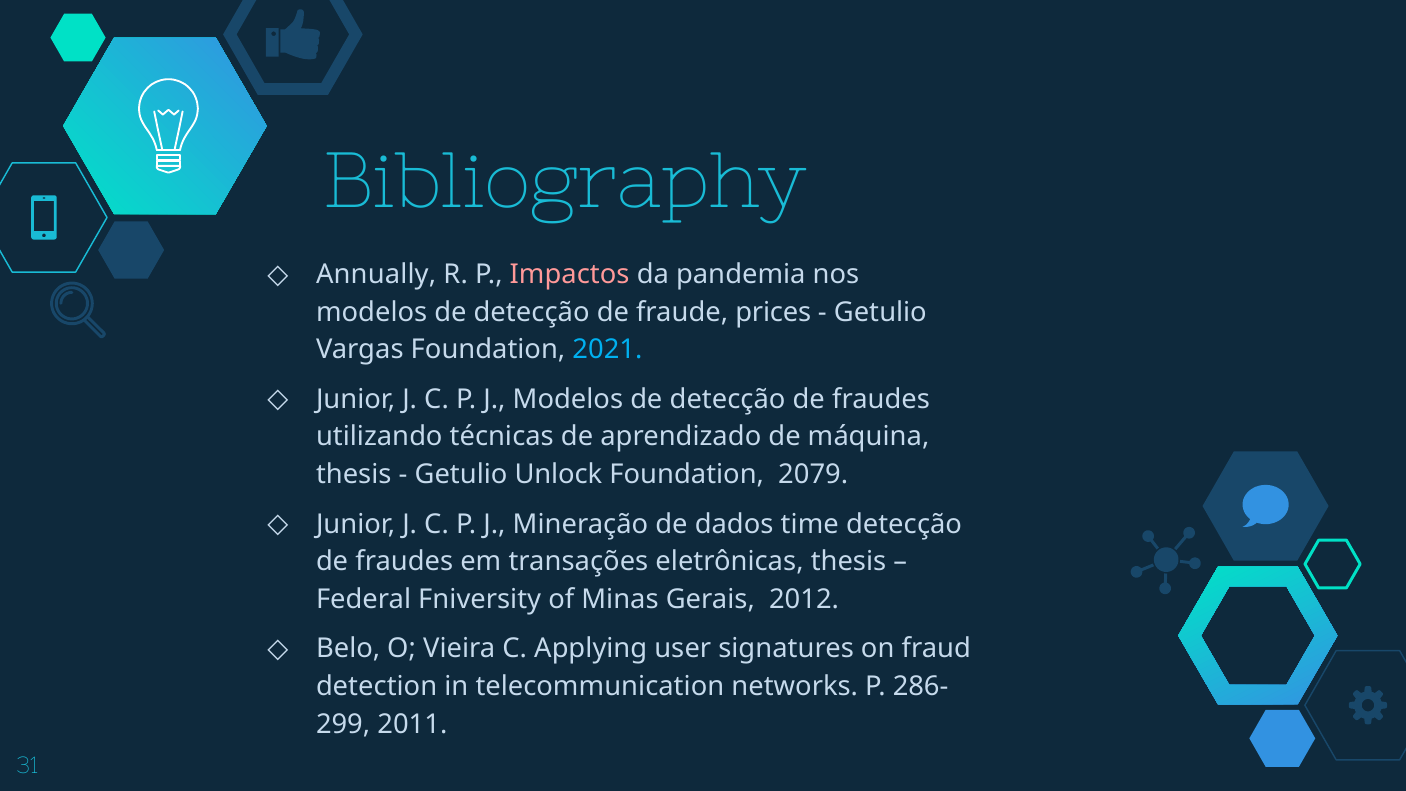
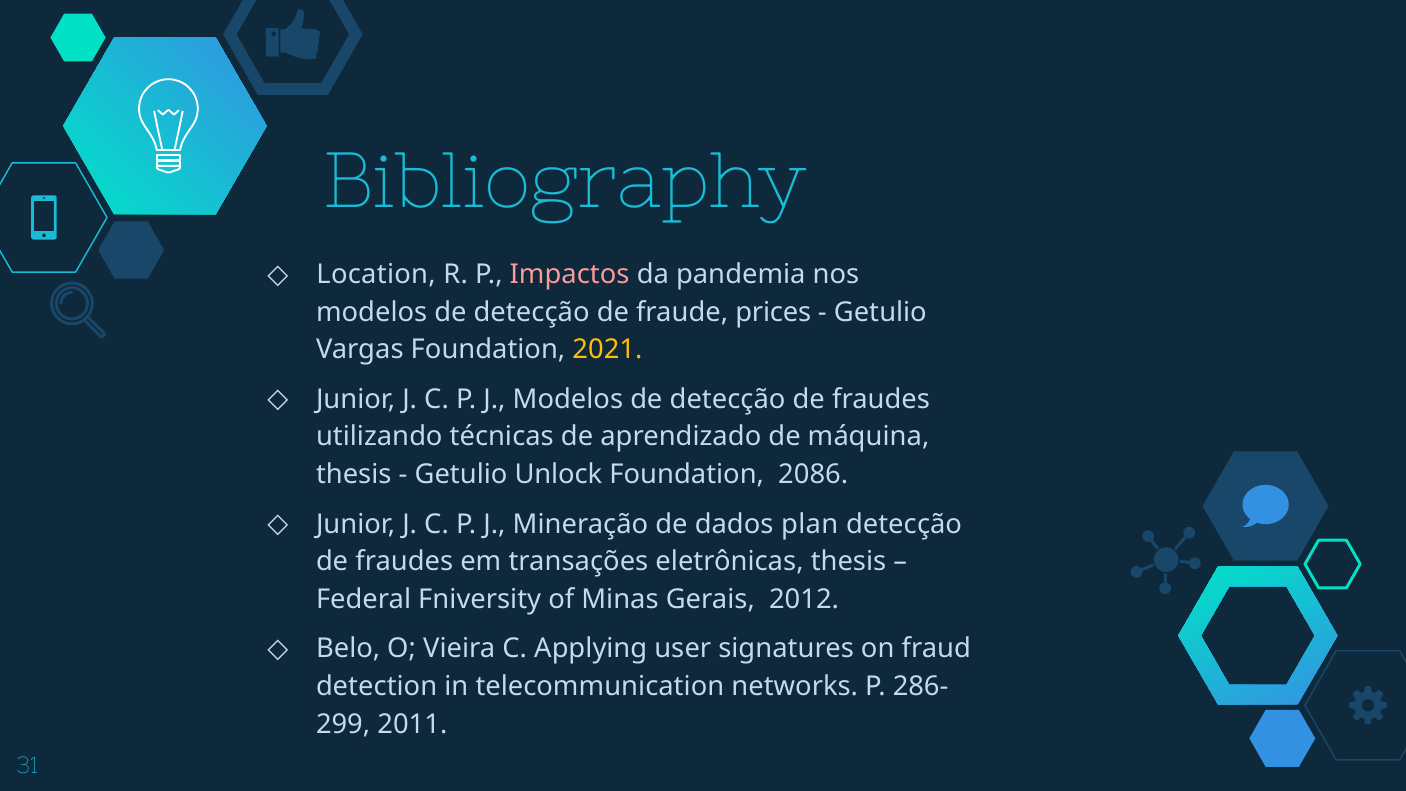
Annually: Annually -> Location
2021 colour: light blue -> yellow
2079: 2079 -> 2086
time: time -> plan
